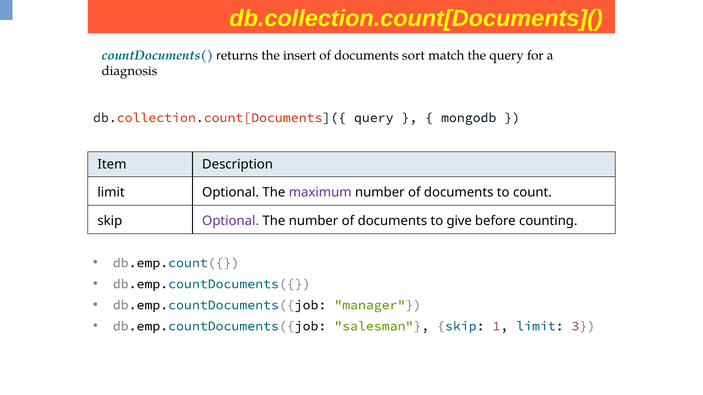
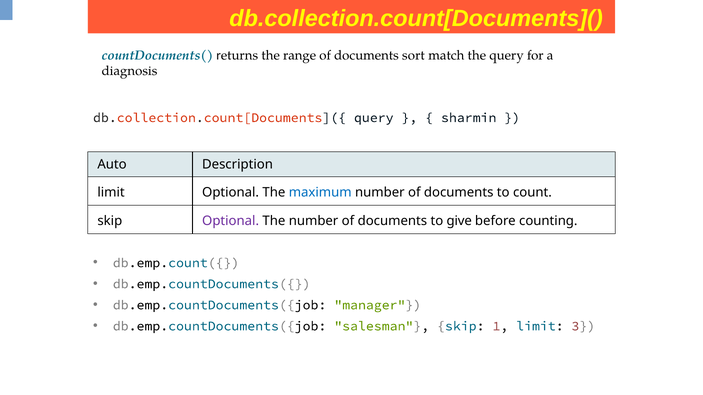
insert: insert -> range
mongodb: mongodb -> sharmin
Item: Item -> Auto
maximum colour: purple -> blue
